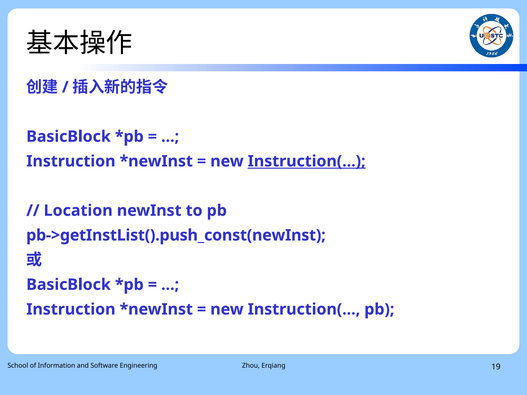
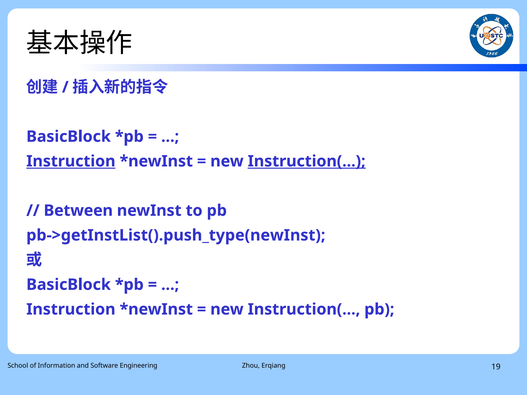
Instruction at (71, 161) underline: none -> present
Location: Location -> Between
pb->getInstList().push_const(newInst: pb->getInstList().push_const(newInst -> pb->getInstList().push_type(newInst
